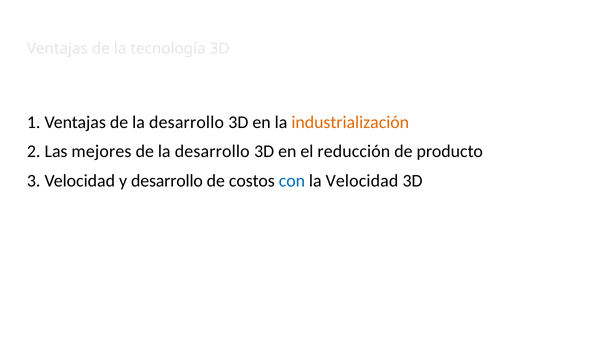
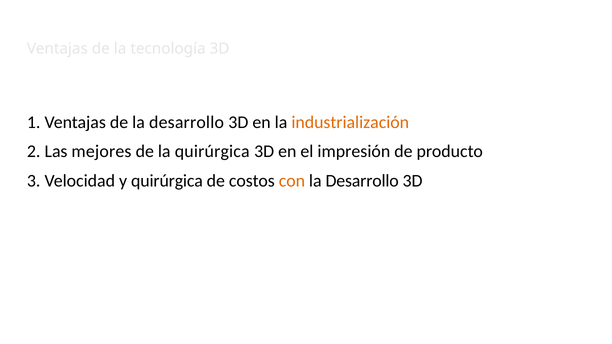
desarrollo at (212, 152): desarrollo -> quirúrgica
reducción: reducción -> impresión
y desarrollo: desarrollo -> quirúrgica
con colour: blue -> orange
Velocidad at (362, 181): Velocidad -> Desarrollo
